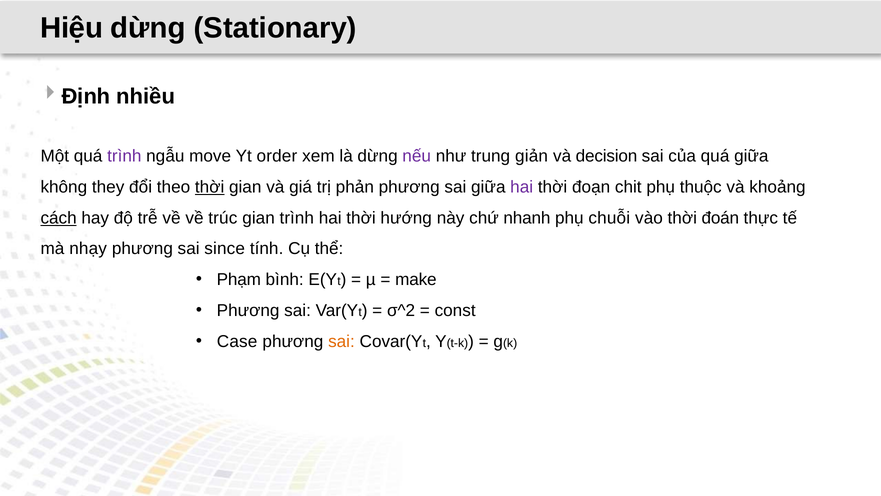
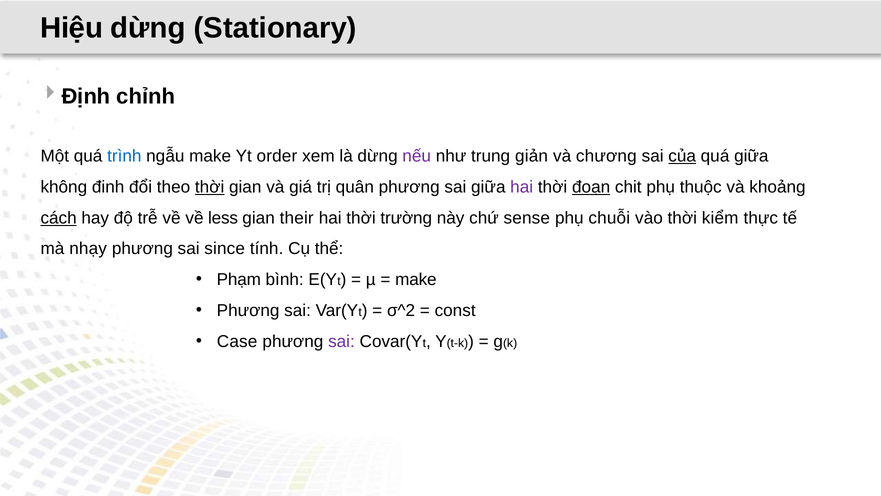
nhiều: nhiều -> chỉnh
trình at (124, 156) colour: purple -> blue
ngẫu move: move -> make
decision: decision -> chương
của underline: none -> present
they: they -> đinh
phản: phản -> quân
đoạn underline: none -> present
trúc: trúc -> less
gian trình: trình -> their
hướng: hướng -> trường
nhanh: nhanh -> sense
đoán: đoán -> kiểm
sai at (341, 341) colour: orange -> purple
